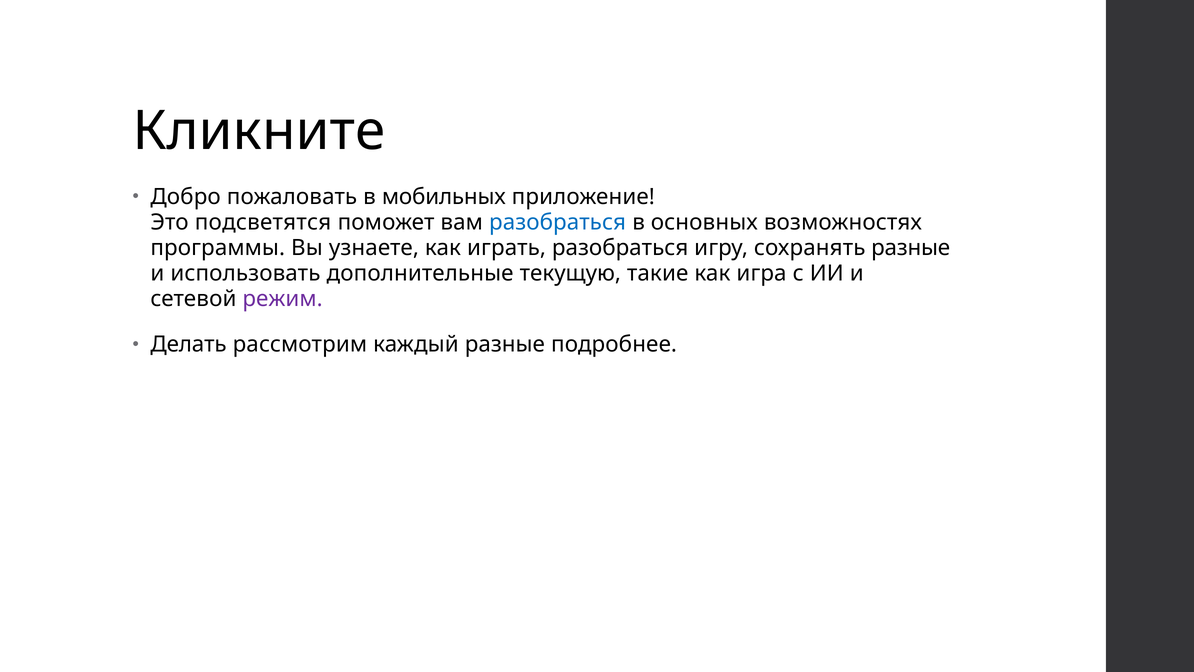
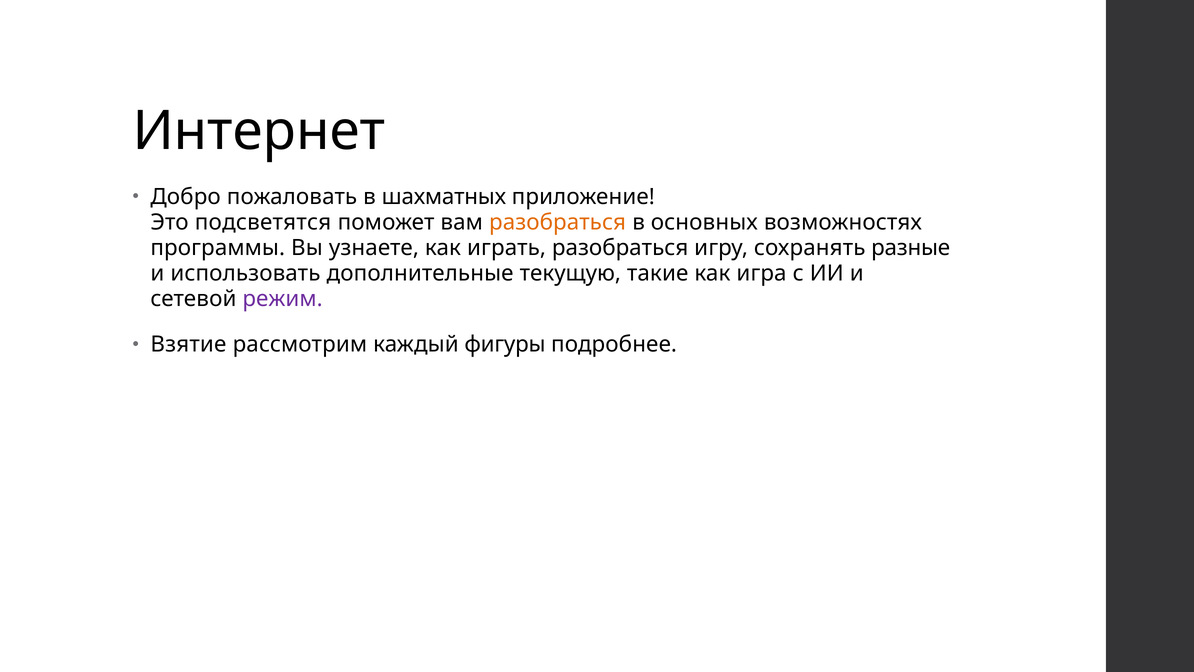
Кликните: Кликните -> Интернет
мобильных: мобильных -> шахматных
разобраться at (558, 222) colour: blue -> orange
Делать: Делать -> Взятие
каждый разные: разные -> фигуры
